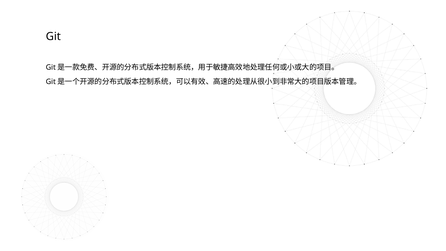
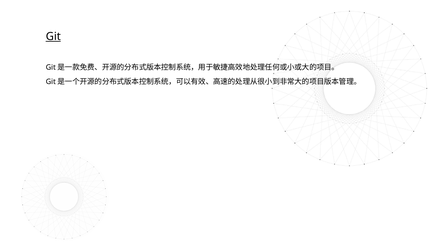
Git underline: none -> present
